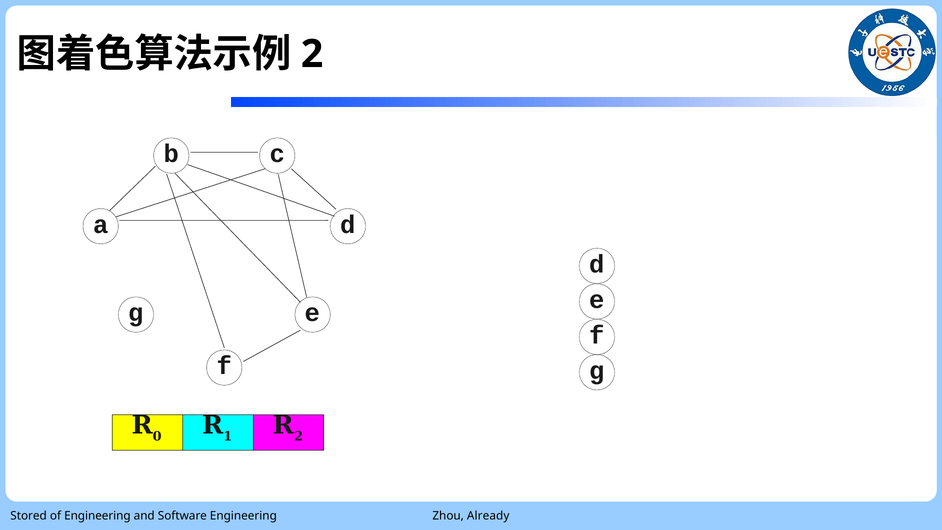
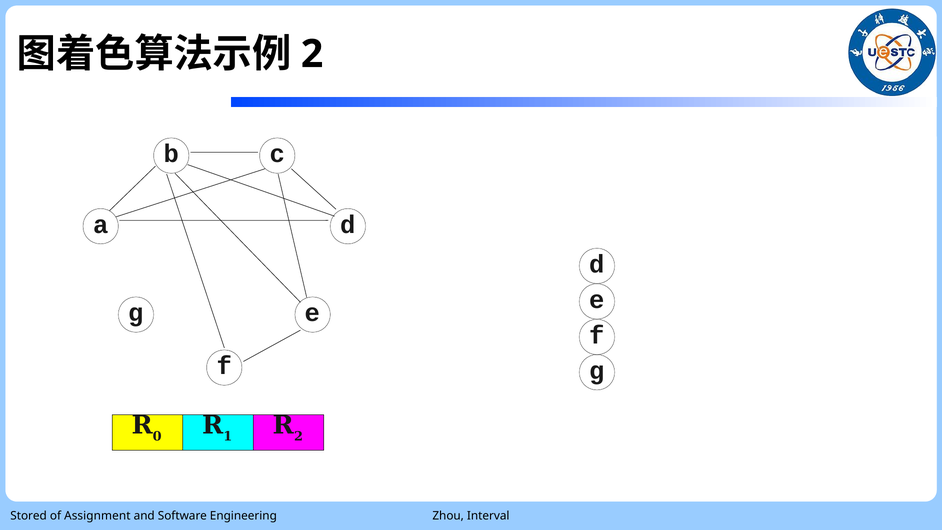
of Engineering: Engineering -> Assignment
Already: Already -> Interval
